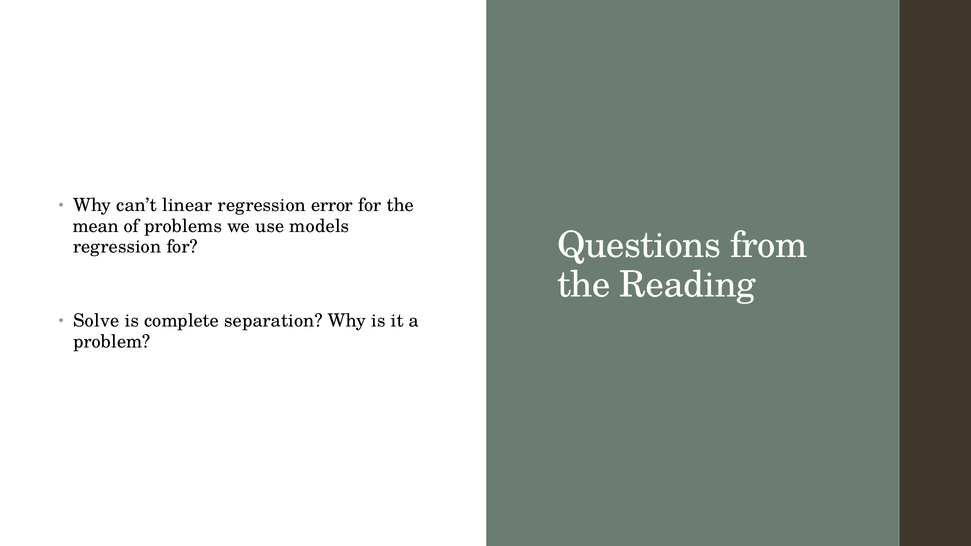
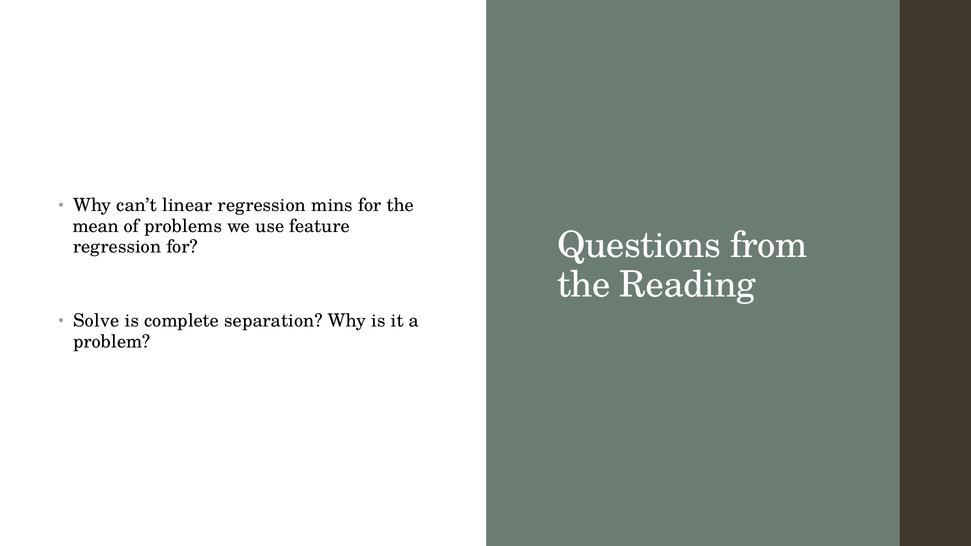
error: error -> mins
models: models -> feature
